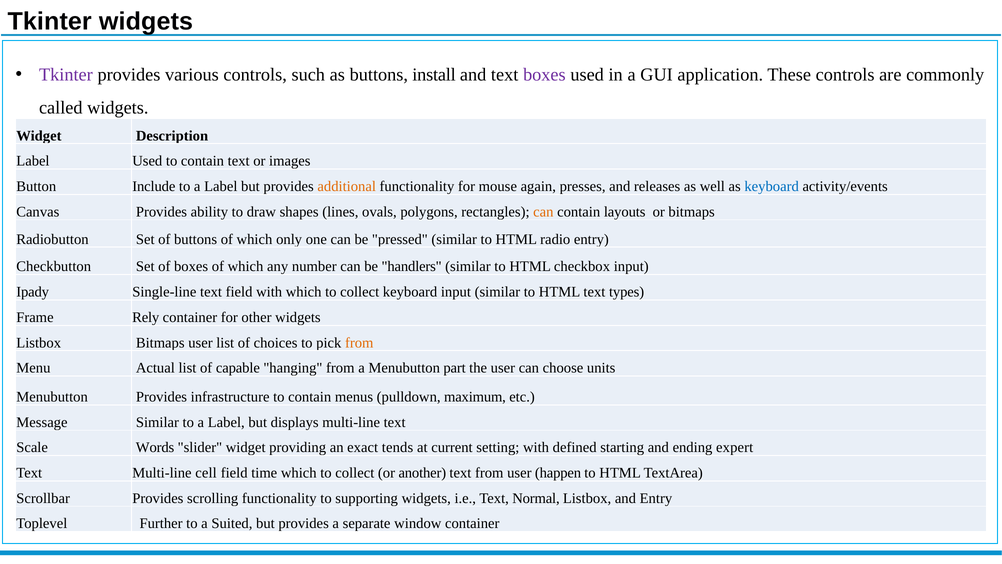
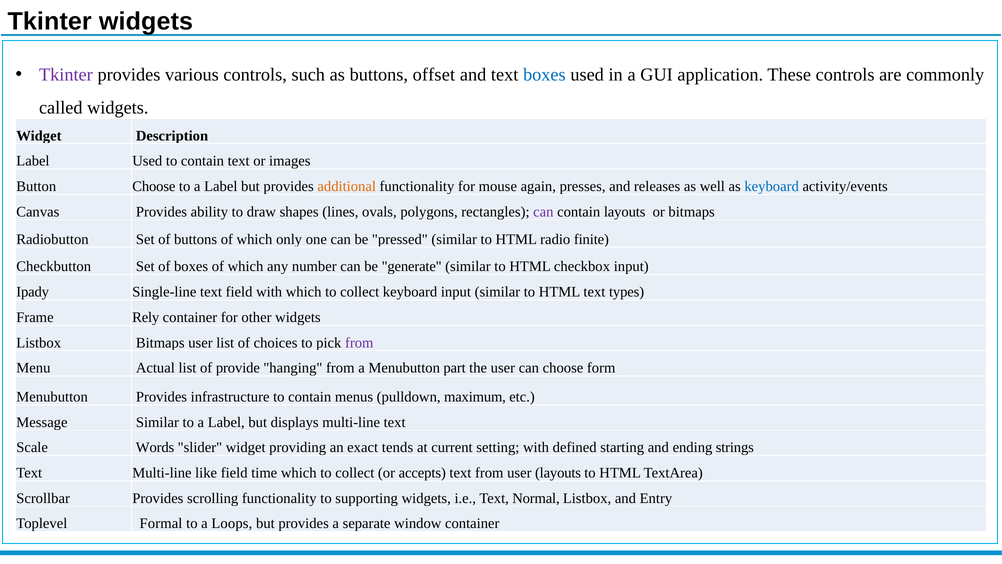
install: install -> offset
boxes at (544, 75) colour: purple -> blue
Button Include: Include -> Choose
can at (543, 212) colour: orange -> purple
radio entry: entry -> finite
handlers: handlers -> generate
from at (359, 342) colour: orange -> purple
capable: capable -> provide
units: units -> form
expert: expert -> strings
cell: cell -> like
another: another -> accepts
user happen: happen -> layouts
Further: Further -> Formal
Suited: Suited -> Loops
